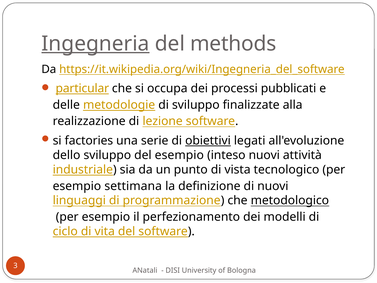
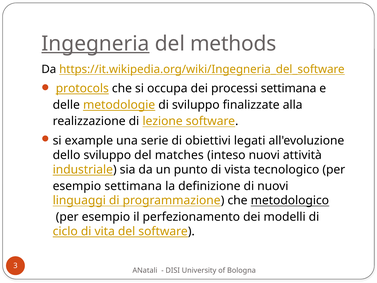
particular: particular -> protocols
processi pubblicati: pubblicati -> settimana
factories: factories -> example
obiettivi underline: present -> none
del esempio: esempio -> matches
